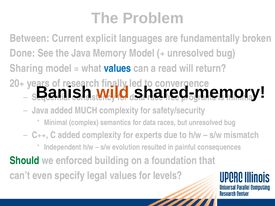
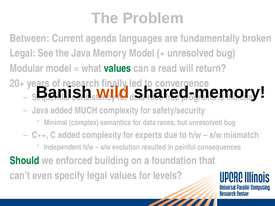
explicit: explicit -> agenda
Done at (22, 53): Done -> Legal
Sharing: Sharing -> Modular
values at (118, 68) colour: blue -> green
